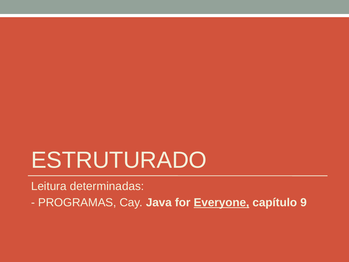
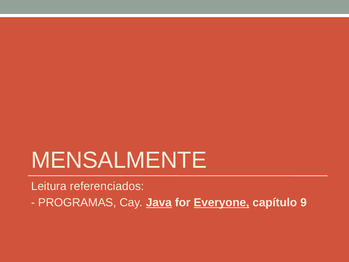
ESTRUTURADO: ESTRUTURADO -> MENSALMENTE
determinadas: determinadas -> referenciados
Java underline: none -> present
